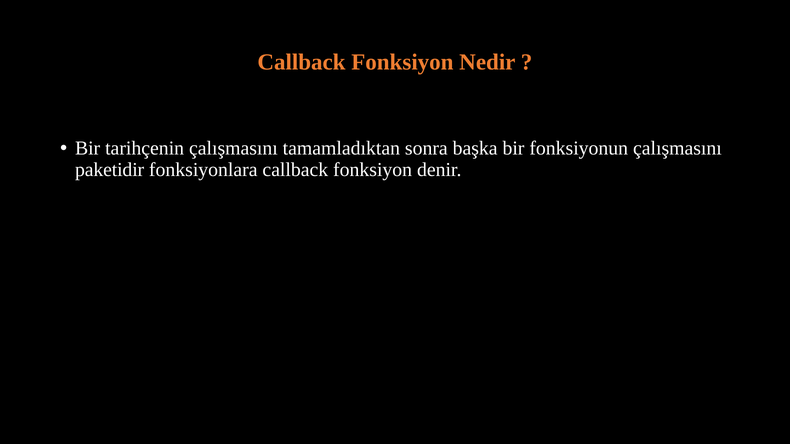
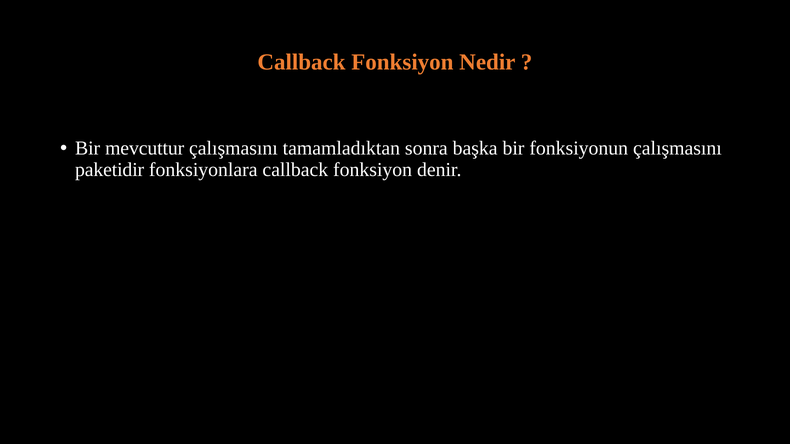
tarihçenin: tarihçenin -> mevcuttur
